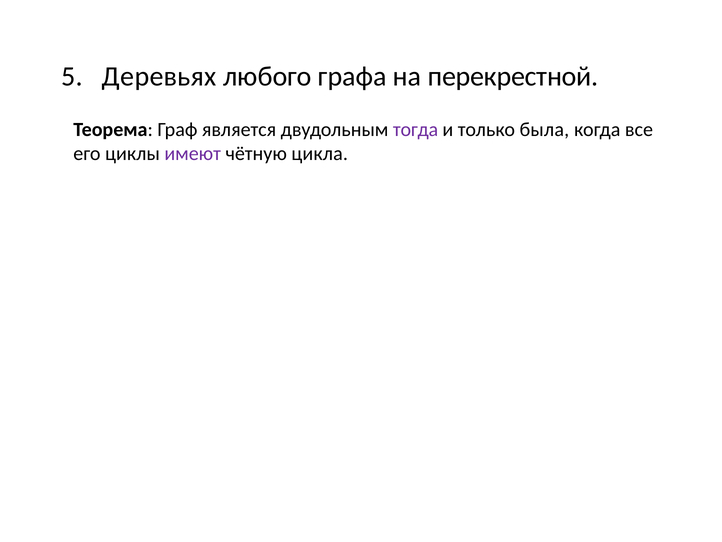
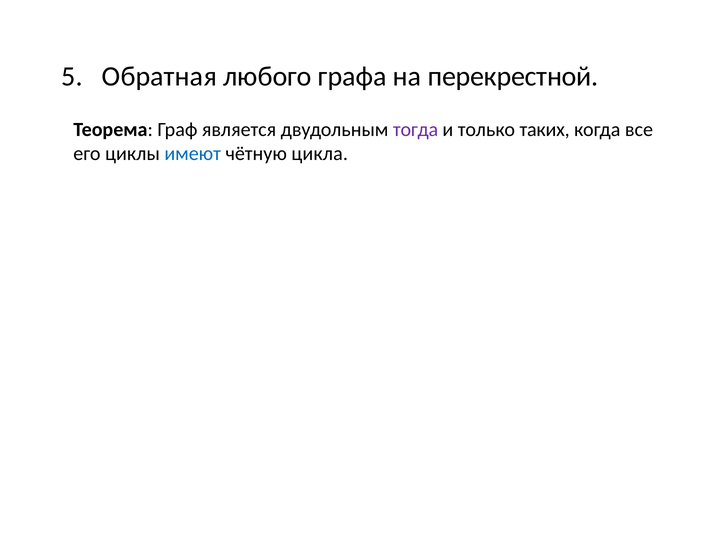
Деревьях: Деревьях -> Обратная
была: была -> таких
имеют colour: purple -> blue
